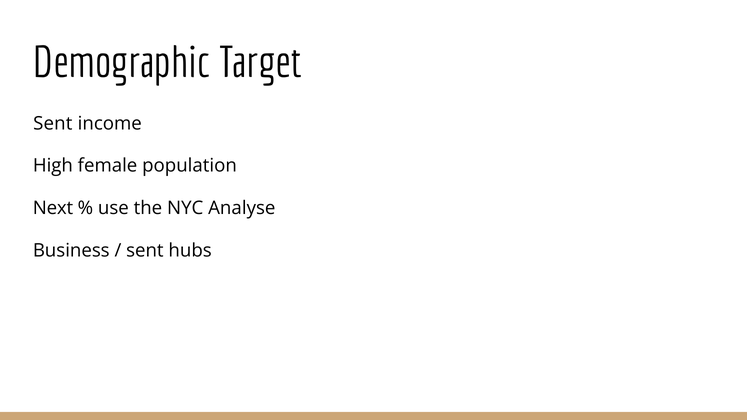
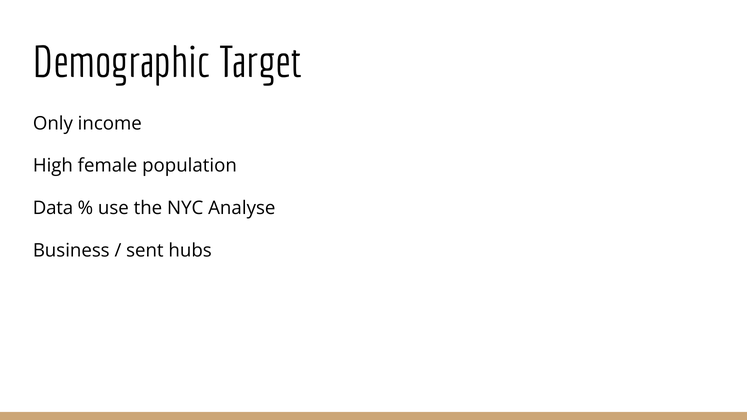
Sent at (53, 123): Sent -> Only
Next: Next -> Data
